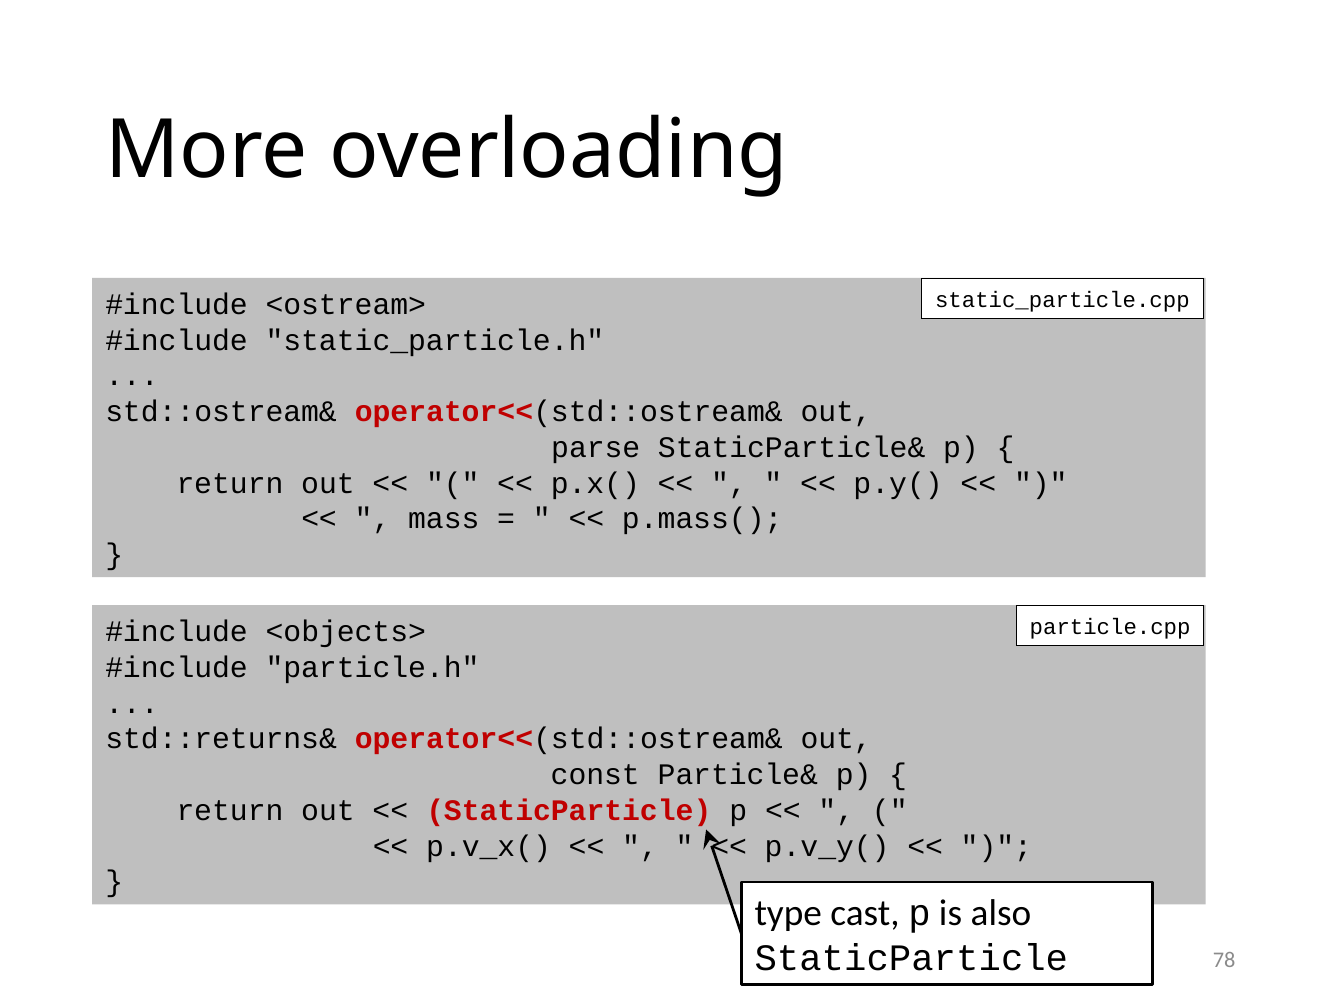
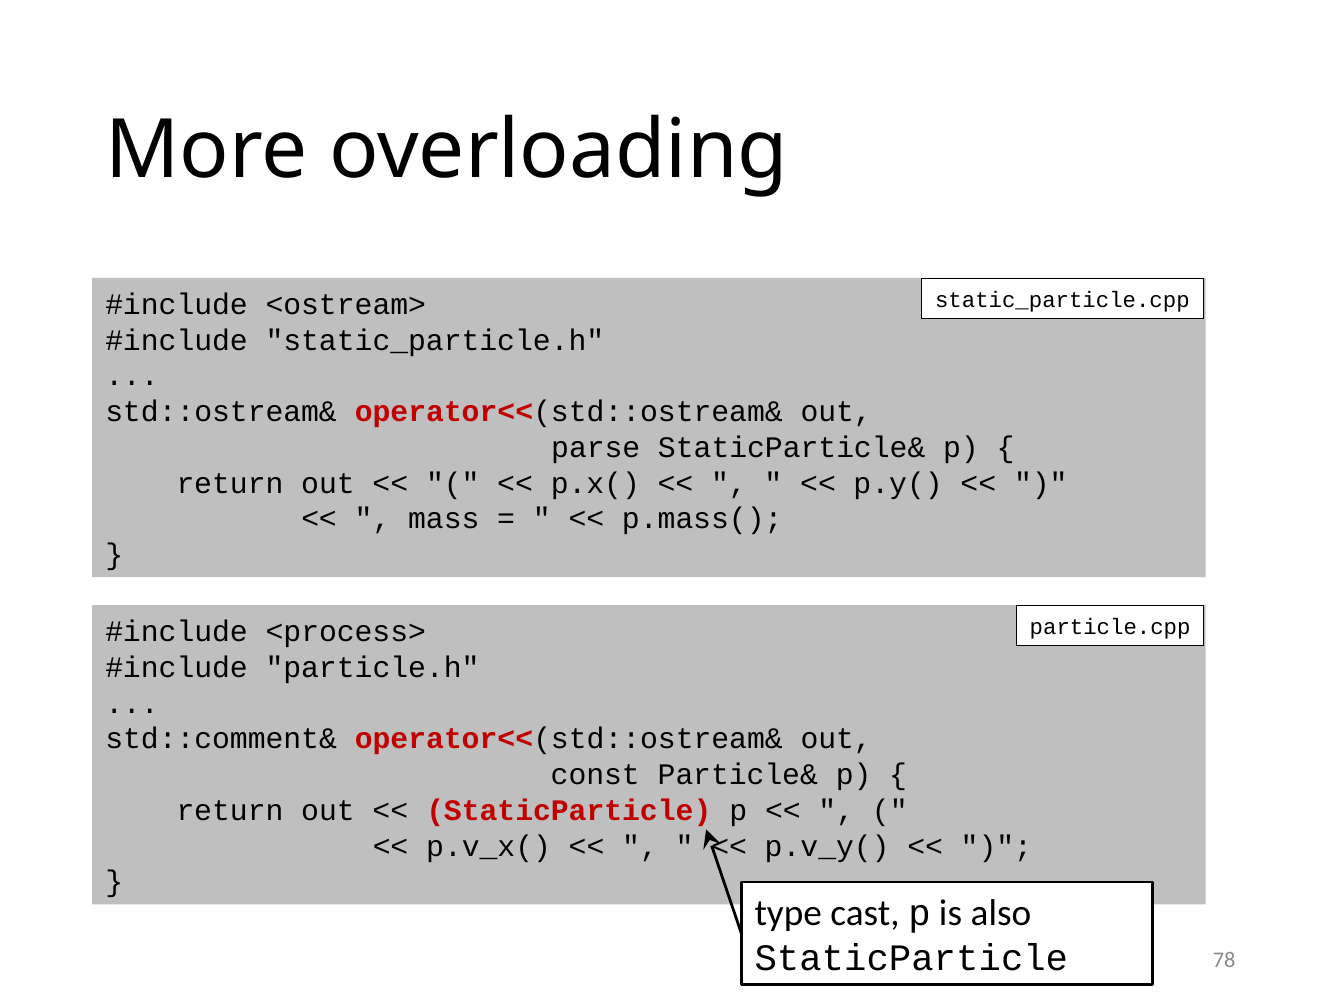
<objects>: <objects> -> <process>
std::returns&: std::returns& -> std::comment&
